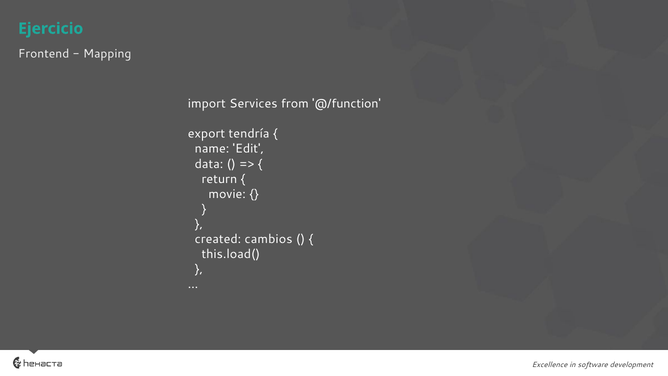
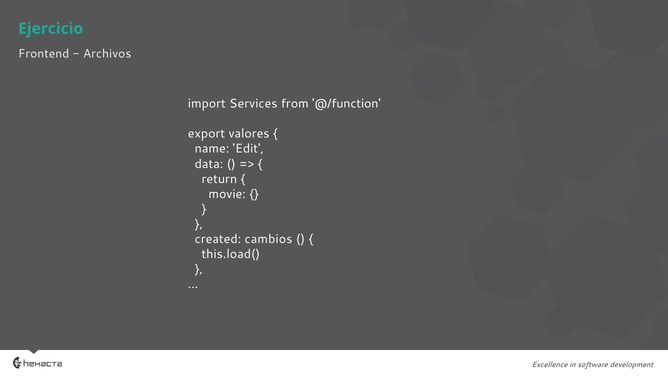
Mapping: Mapping -> Archivos
tendría: tendría -> valores
